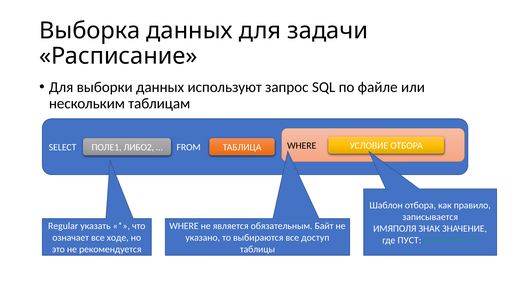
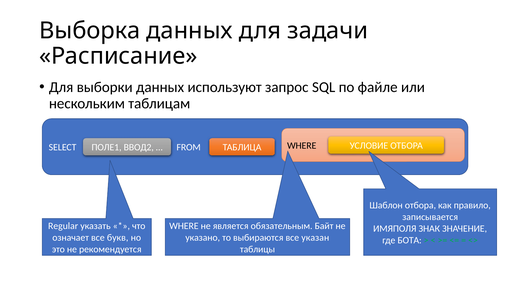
ЛИБО2: ЛИБО2 -> ВВОД2
ходе: ходе -> букв
доступ: доступ -> указан
ПУСТ: ПУСТ -> БОТА
